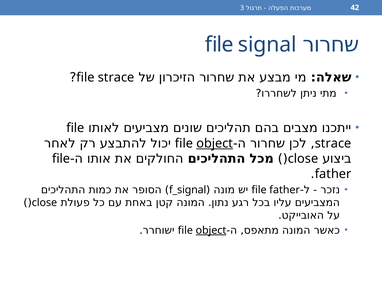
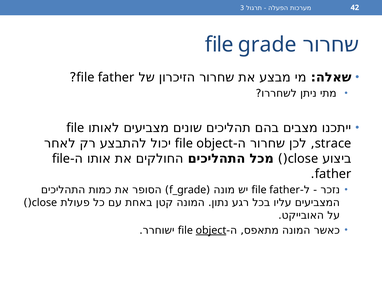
signal: signal -> grade
strace at (116, 77): strace -> father
object at (215, 143) underline: present -> none
f_signal: f_signal -> f_grade
